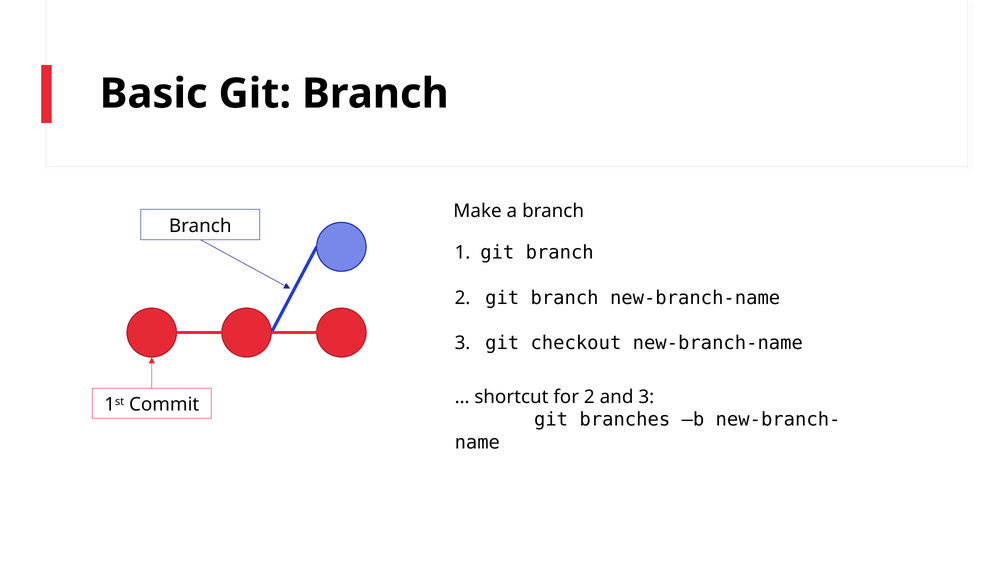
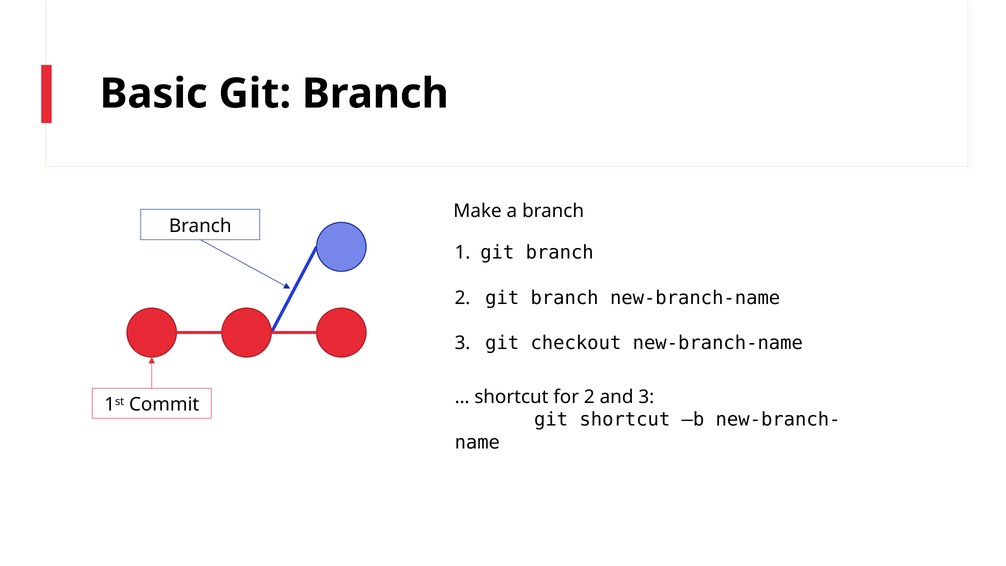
git branches: branches -> shortcut
